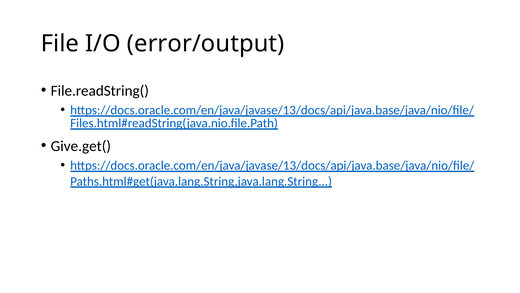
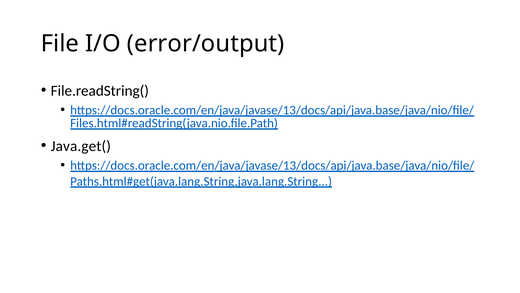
Give.get(: Give.get( -> Java.get(
